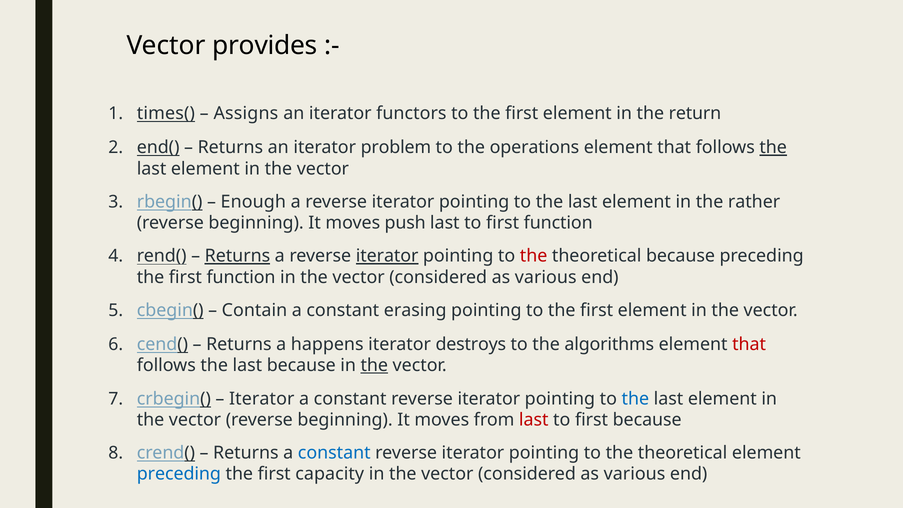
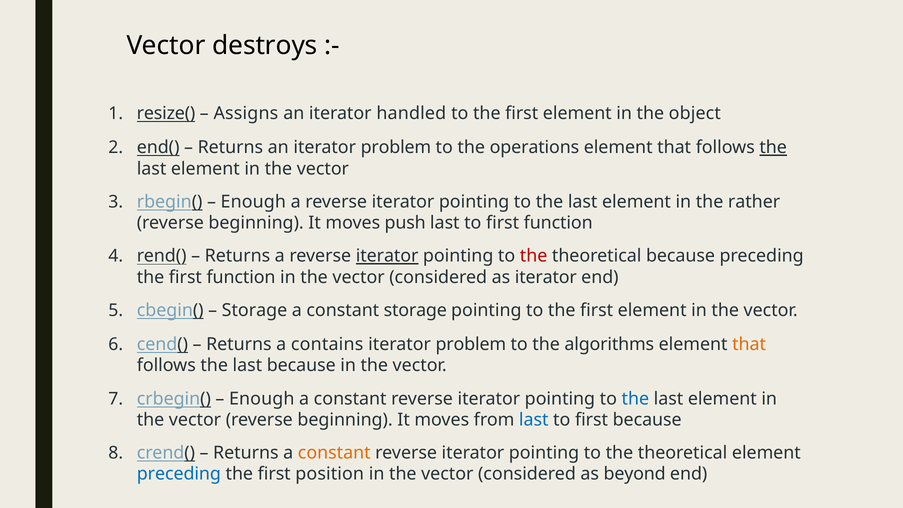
provides: provides -> destroys
times(: times( -> resize(
functors: functors -> handled
return: return -> object
Returns at (237, 256) underline: present -> none
various at (546, 277): various -> iterator
Contain at (254, 310): Contain -> Storage
constant erasing: erasing -> storage
happens: happens -> contains
destroys at (471, 344): destroys -> problem
that at (749, 344) colour: red -> orange
the at (374, 365) underline: present -> none
Iterator at (262, 399): Iterator -> Enough
last at (534, 420) colour: red -> blue
constant at (334, 453) colour: blue -> orange
capacity: capacity -> position
various at (635, 474): various -> beyond
